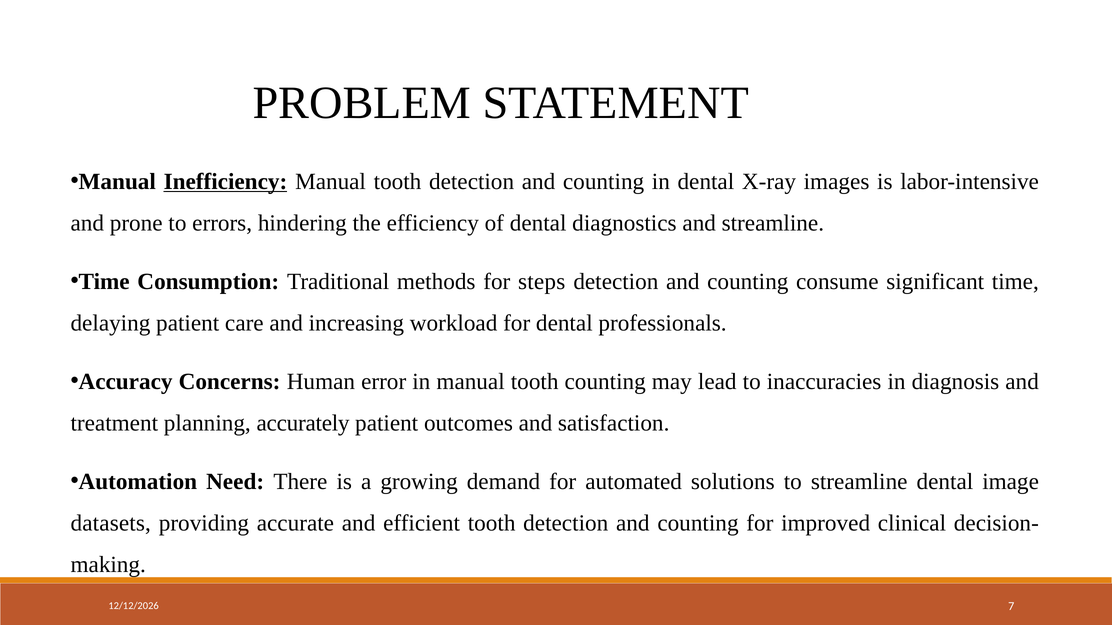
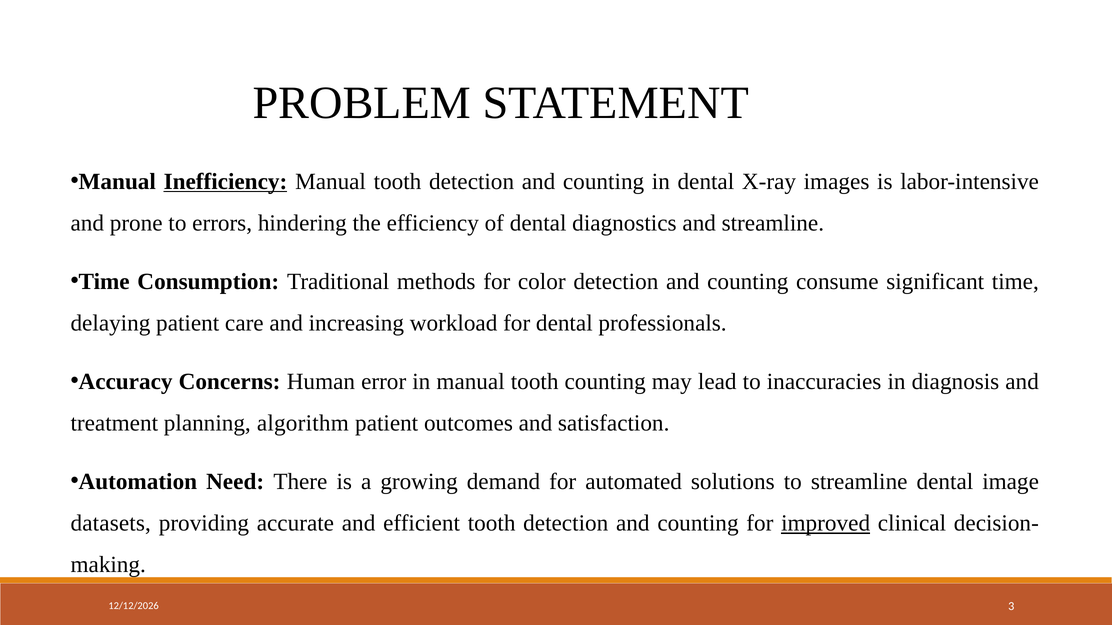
steps: steps -> color
accurately: accurately -> algorithm
improved underline: none -> present
7: 7 -> 3
